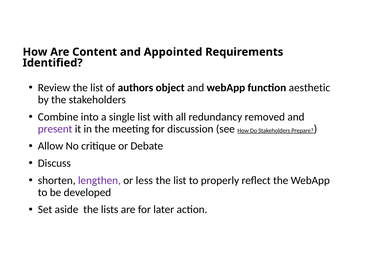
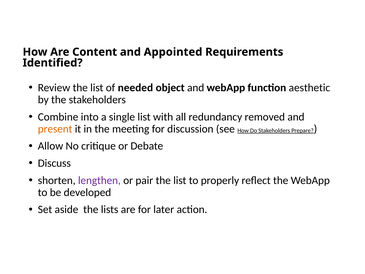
authors: authors -> needed
present colour: purple -> orange
less: less -> pair
